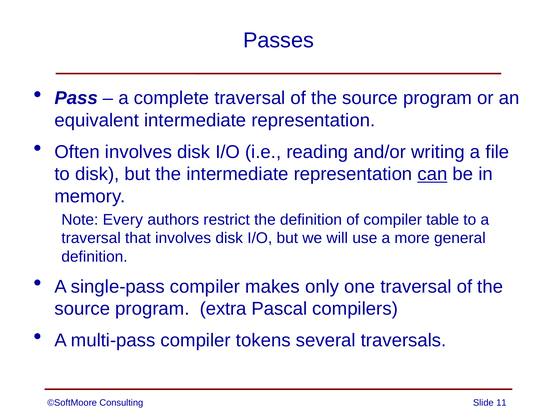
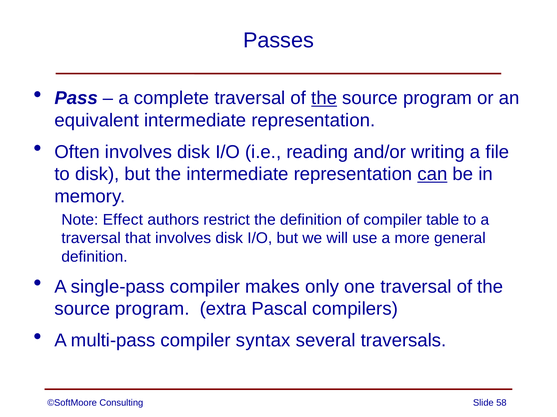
the at (324, 98) underline: none -> present
Every: Every -> Effect
tokens: tokens -> syntax
11: 11 -> 58
